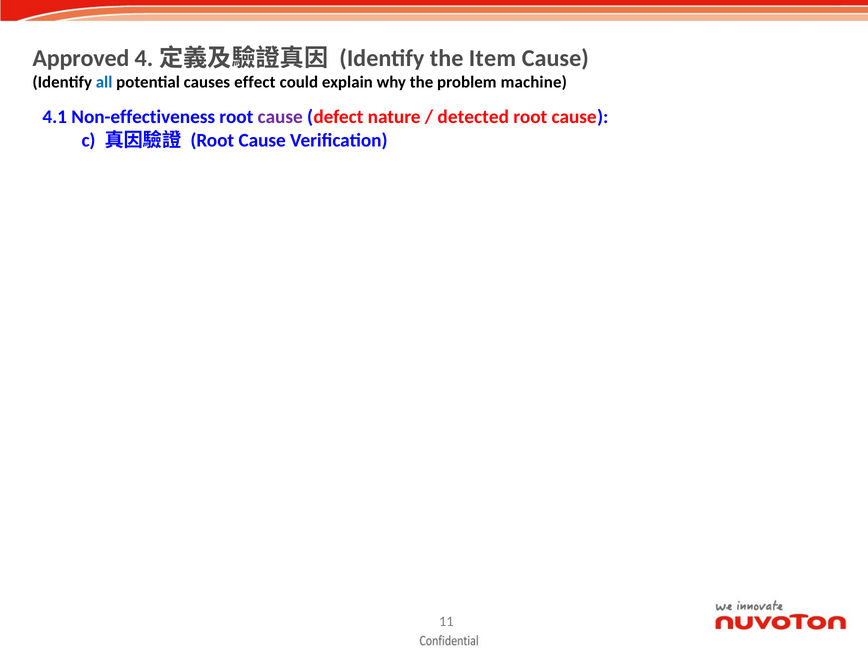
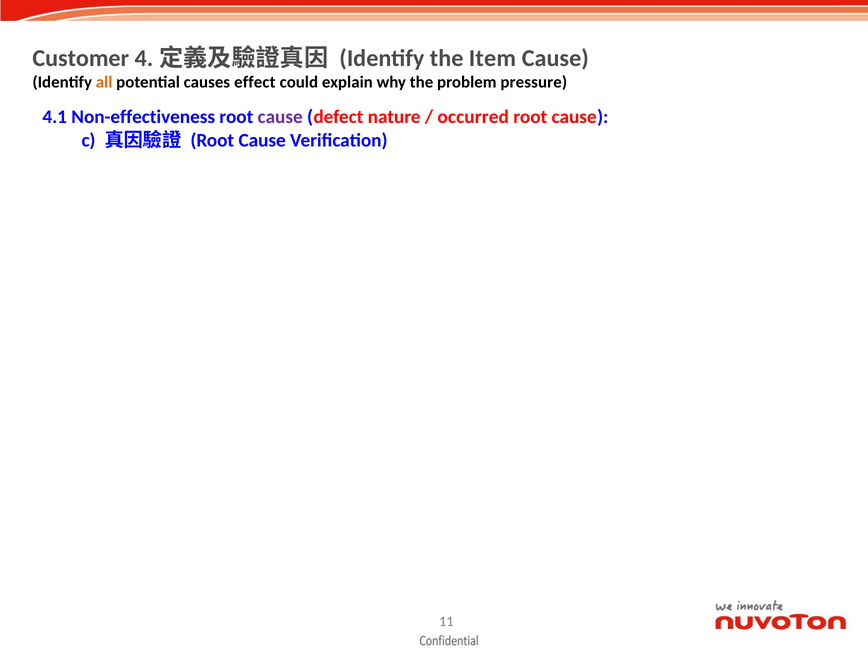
Approved: Approved -> Customer
all colour: blue -> orange
machine: machine -> pressure
detected: detected -> occurred
